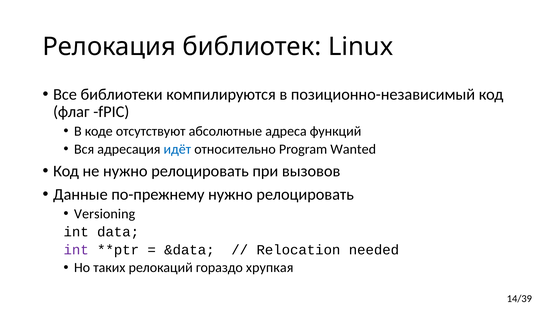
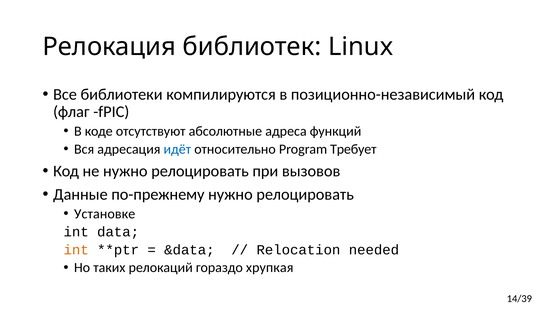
Wanted: Wanted -> Требует
Versioning: Versioning -> Установке
int at (76, 250) colour: purple -> orange
